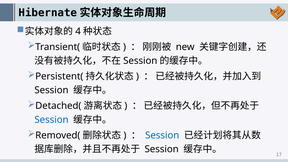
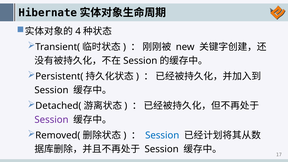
Session at (51, 120) colour: blue -> purple
